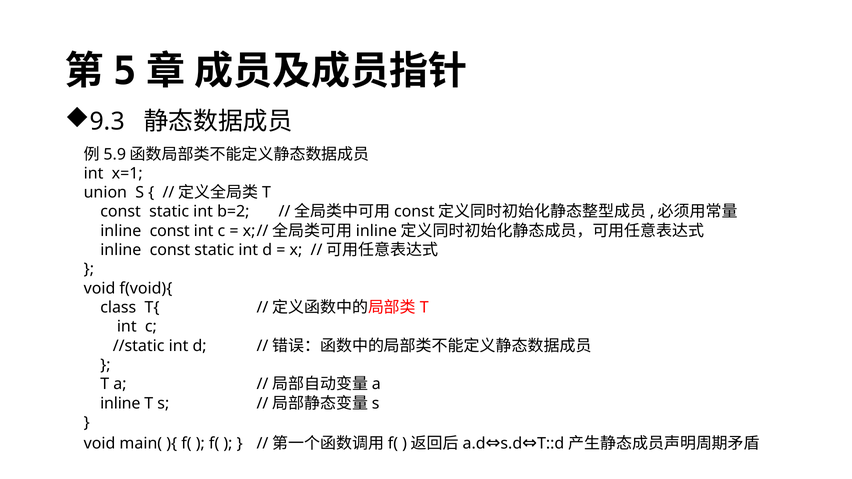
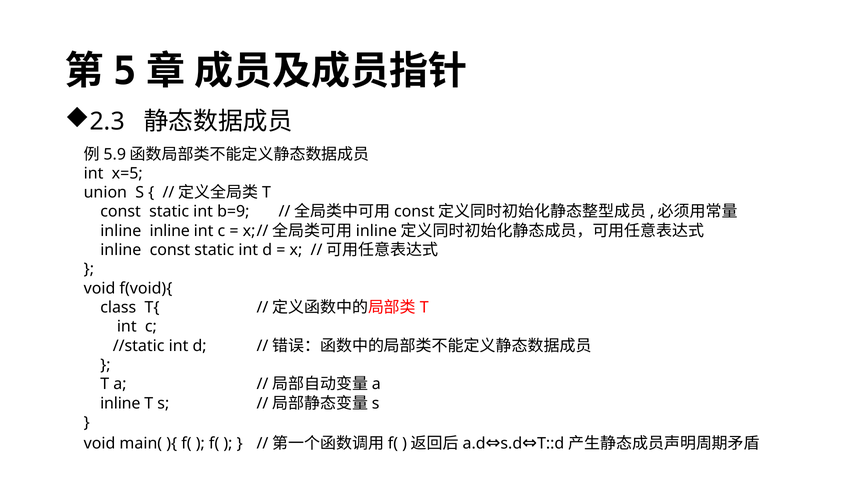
9.3: 9.3 -> 2.3
x=1: x=1 -> x=5
b=2: b=2 -> b=9
const at (170, 231): const -> inline
